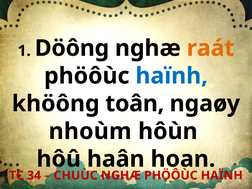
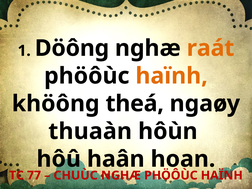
haïnh at (172, 76) colour: blue -> orange
toân: toân -> theá
nhoùm: nhoùm -> thuaàn
34: 34 -> 77
